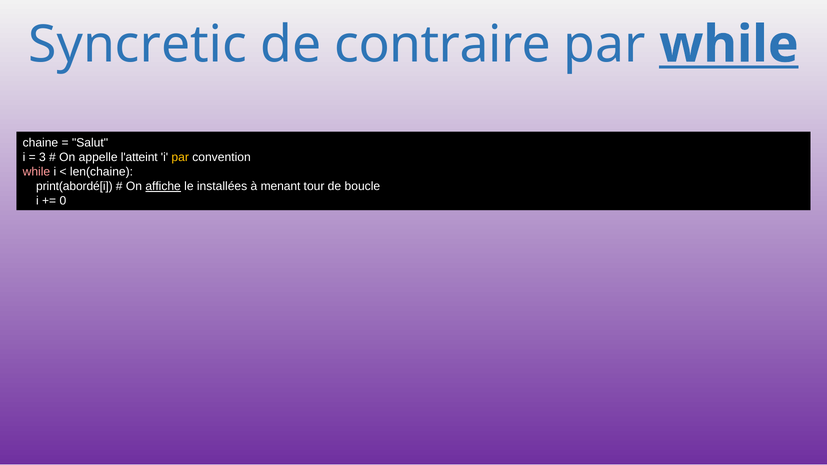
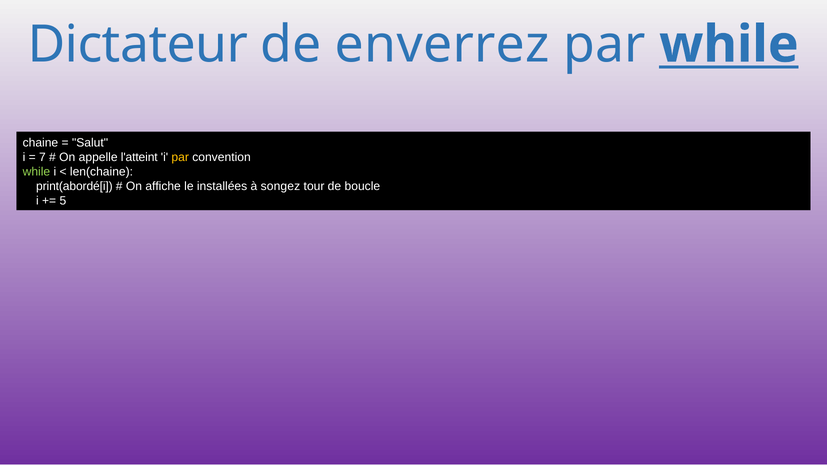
Syncretic: Syncretic -> Dictateur
contraire: contraire -> enverrez
3: 3 -> 7
while at (36, 172) colour: pink -> light green
affiche underline: present -> none
menant: menant -> songez
0: 0 -> 5
